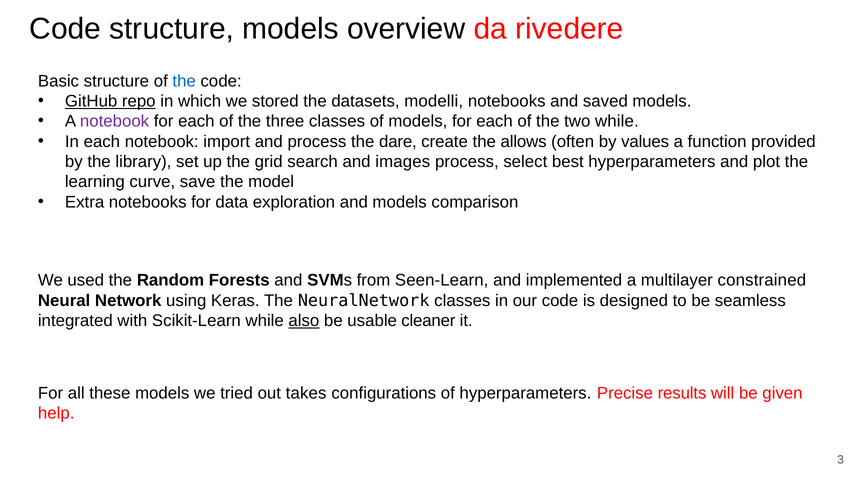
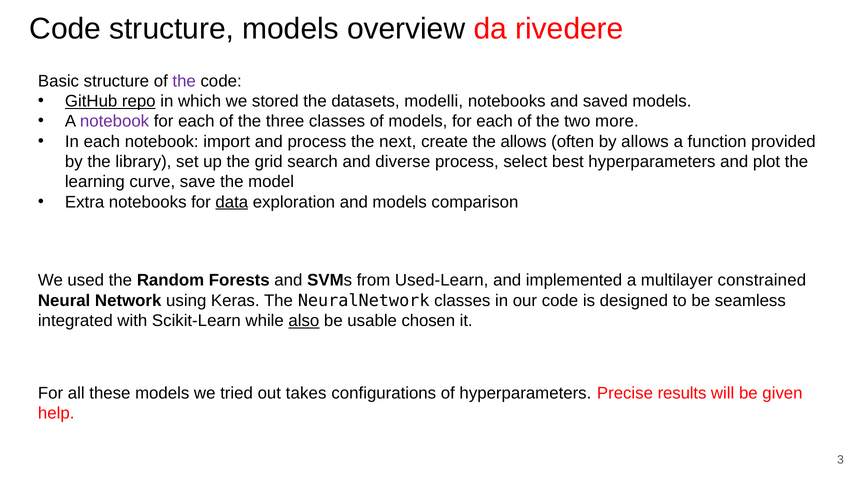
the at (184, 81) colour: blue -> purple
two while: while -> more
dare: dare -> next
by values: values -> allows
images: images -> diverse
data underline: none -> present
Seen-Learn: Seen-Learn -> Used-Learn
cleaner: cleaner -> chosen
